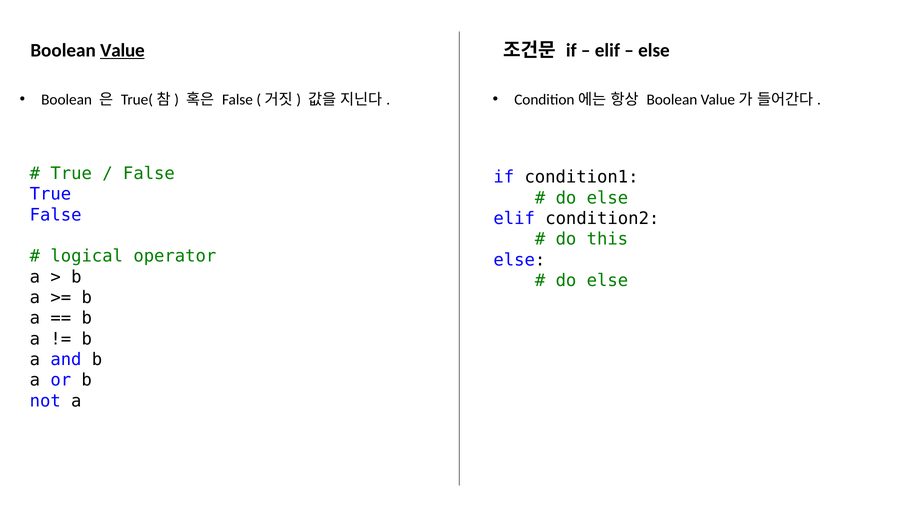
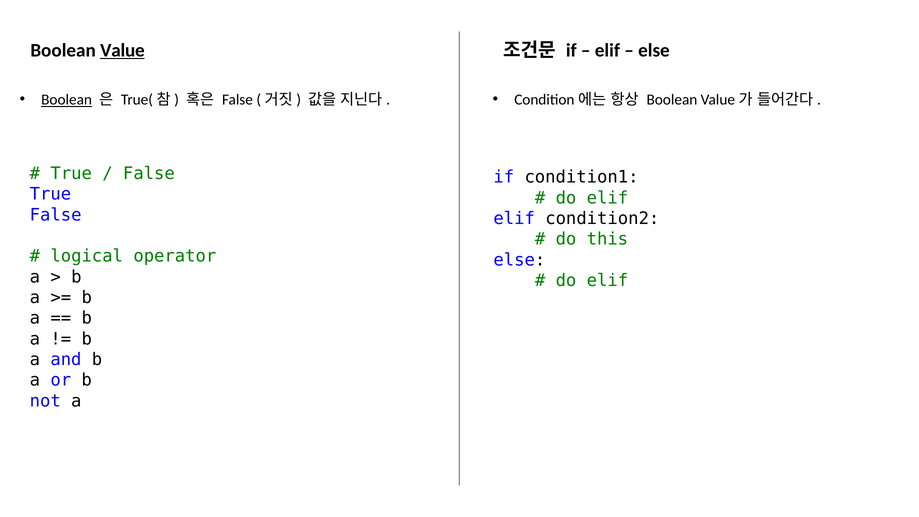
Boolean at (67, 100) underline: none -> present
else at (607, 198): else -> elif
else at (607, 281): else -> elif
